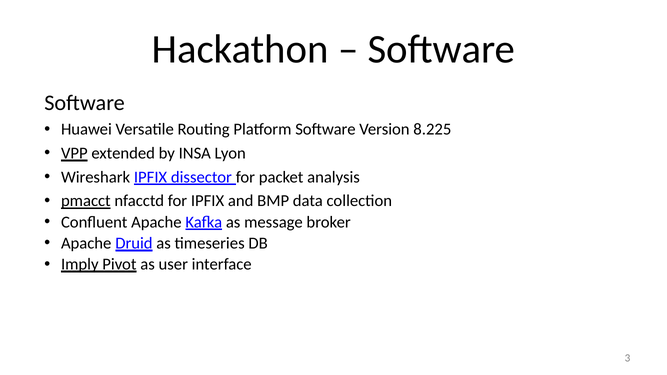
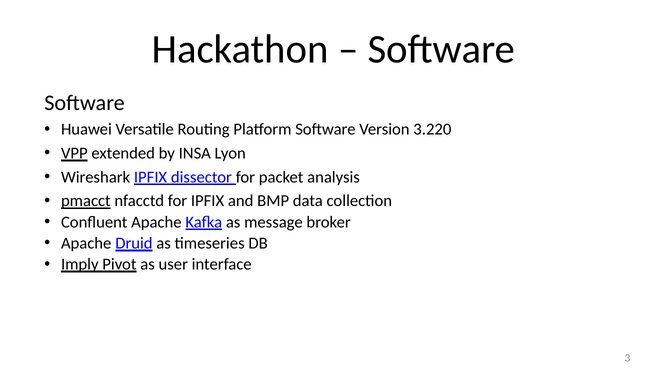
8.225: 8.225 -> 3.220
